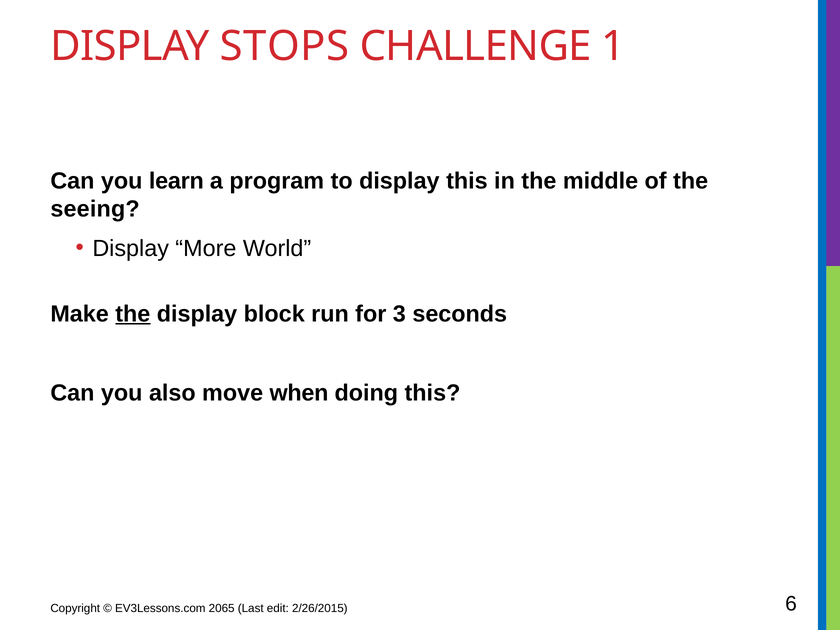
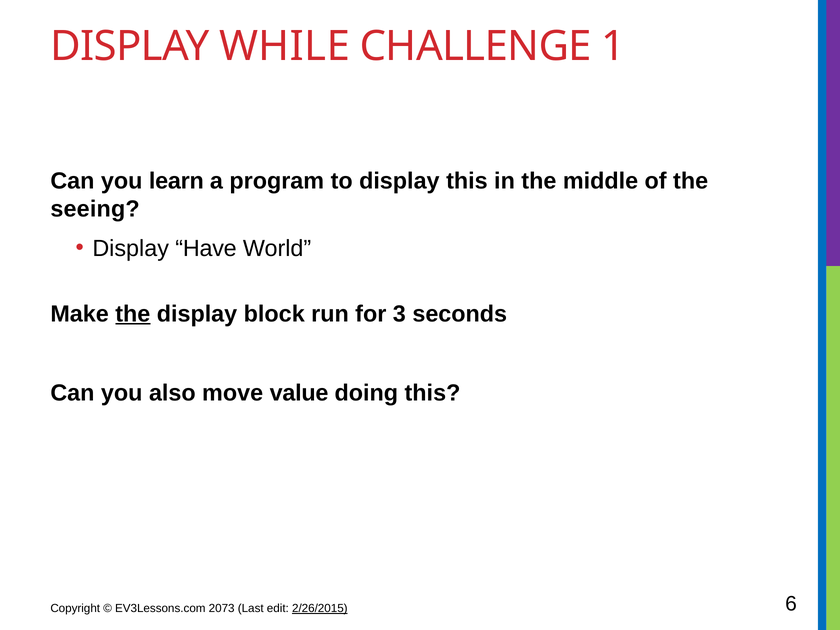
STOPS: STOPS -> WHILE
More: More -> Have
when: when -> value
2065: 2065 -> 2073
2/26/2015 underline: none -> present
